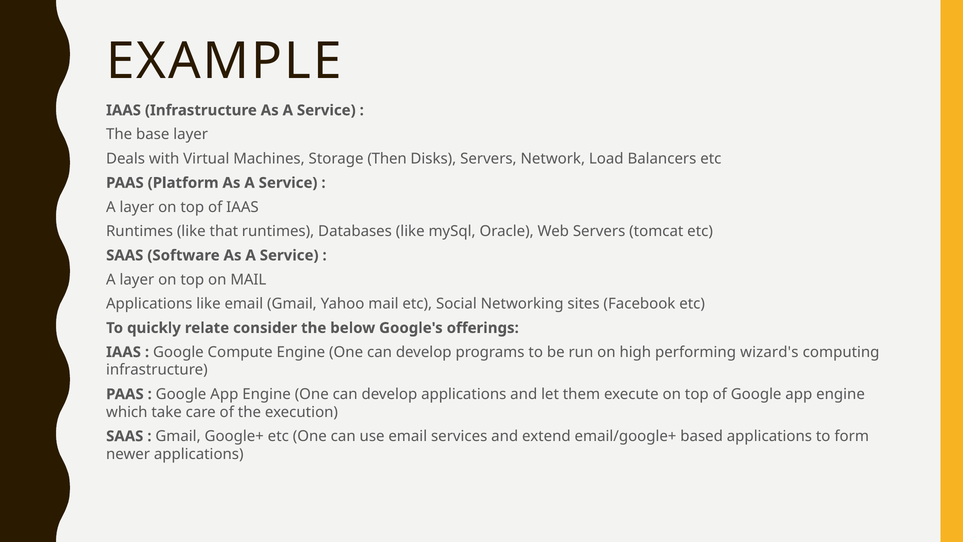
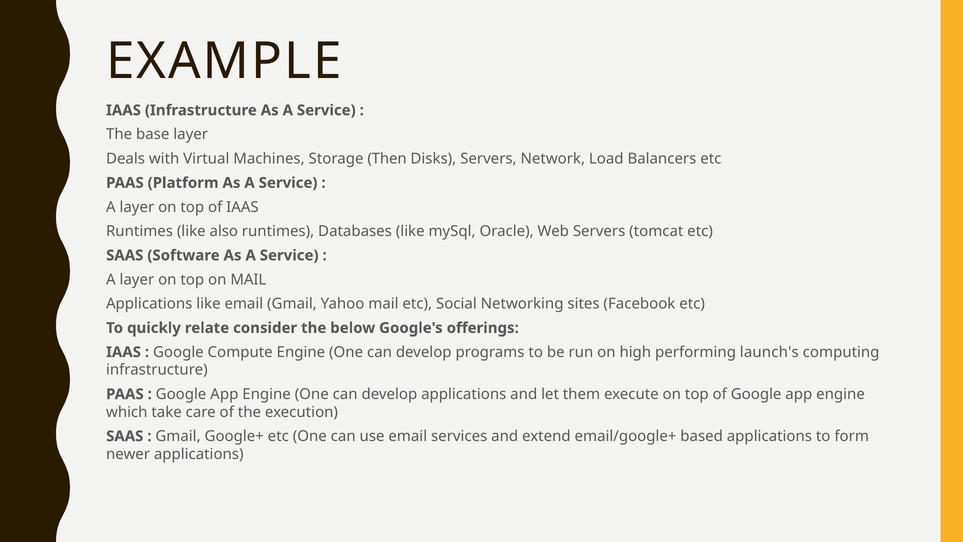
that: that -> also
wizard's: wizard's -> launch's
